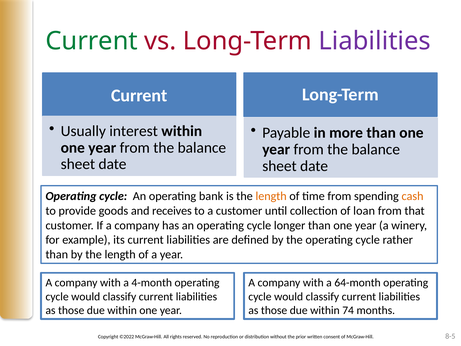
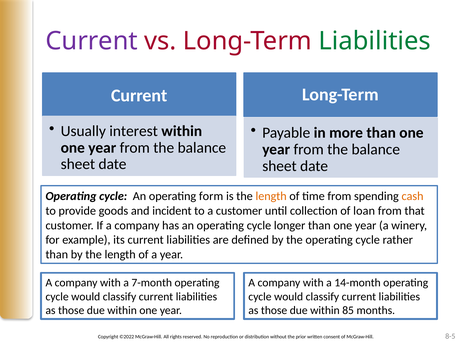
Current at (92, 41) colour: green -> purple
Liabilities at (375, 41) colour: purple -> green
bank: bank -> form
receives: receives -> incident
4-month: 4-month -> 7-month
64-month: 64-month -> 14-month
74: 74 -> 85
